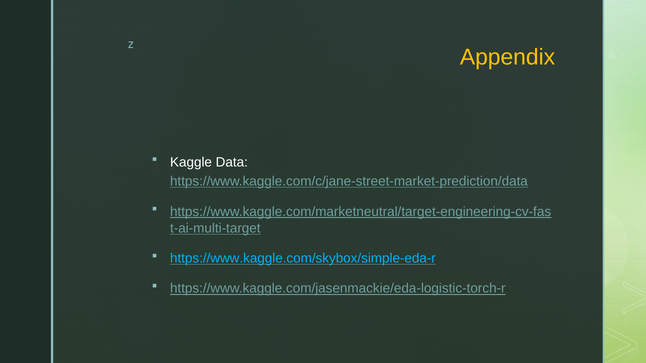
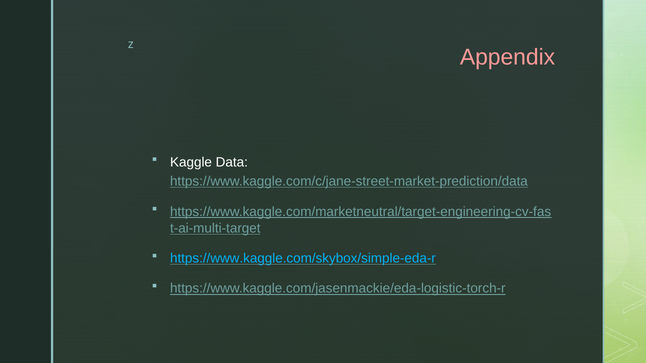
Appendix colour: yellow -> pink
